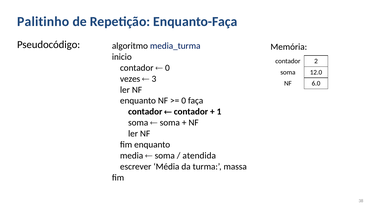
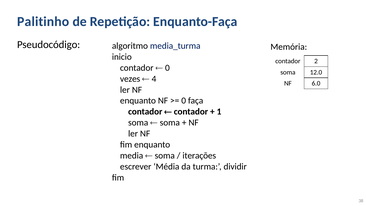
3: 3 -> 4
atendida: atendida -> iterações
massa: massa -> dividir
